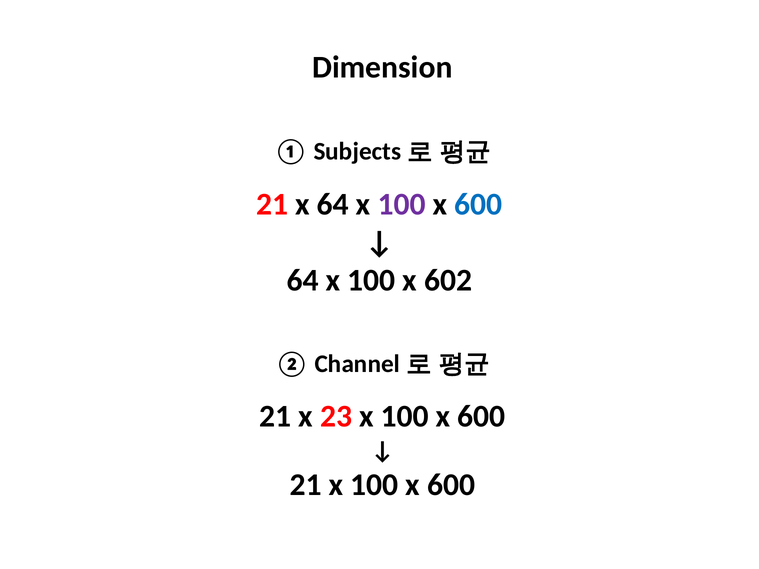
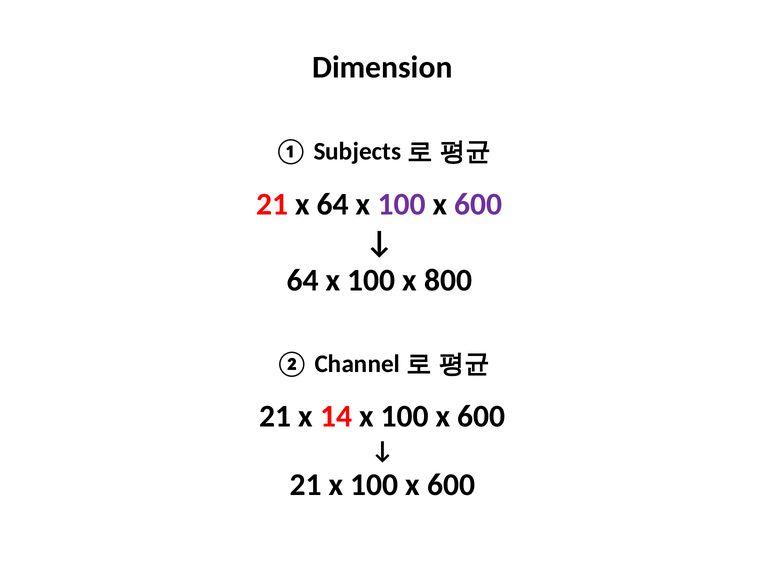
600 at (478, 204) colour: blue -> purple
602: 602 -> 800
23: 23 -> 14
